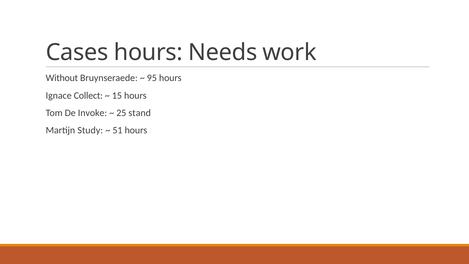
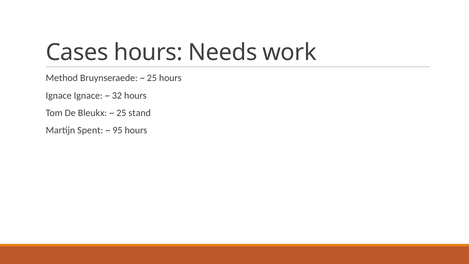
Without: Without -> Method
95 at (152, 78): 95 -> 25
Ignace Collect: Collect -> Ignace
15: 15 -> 32
Invoke: Invoke -> Bleukx
Study: Study -> Spent
51: 51 -> 95
